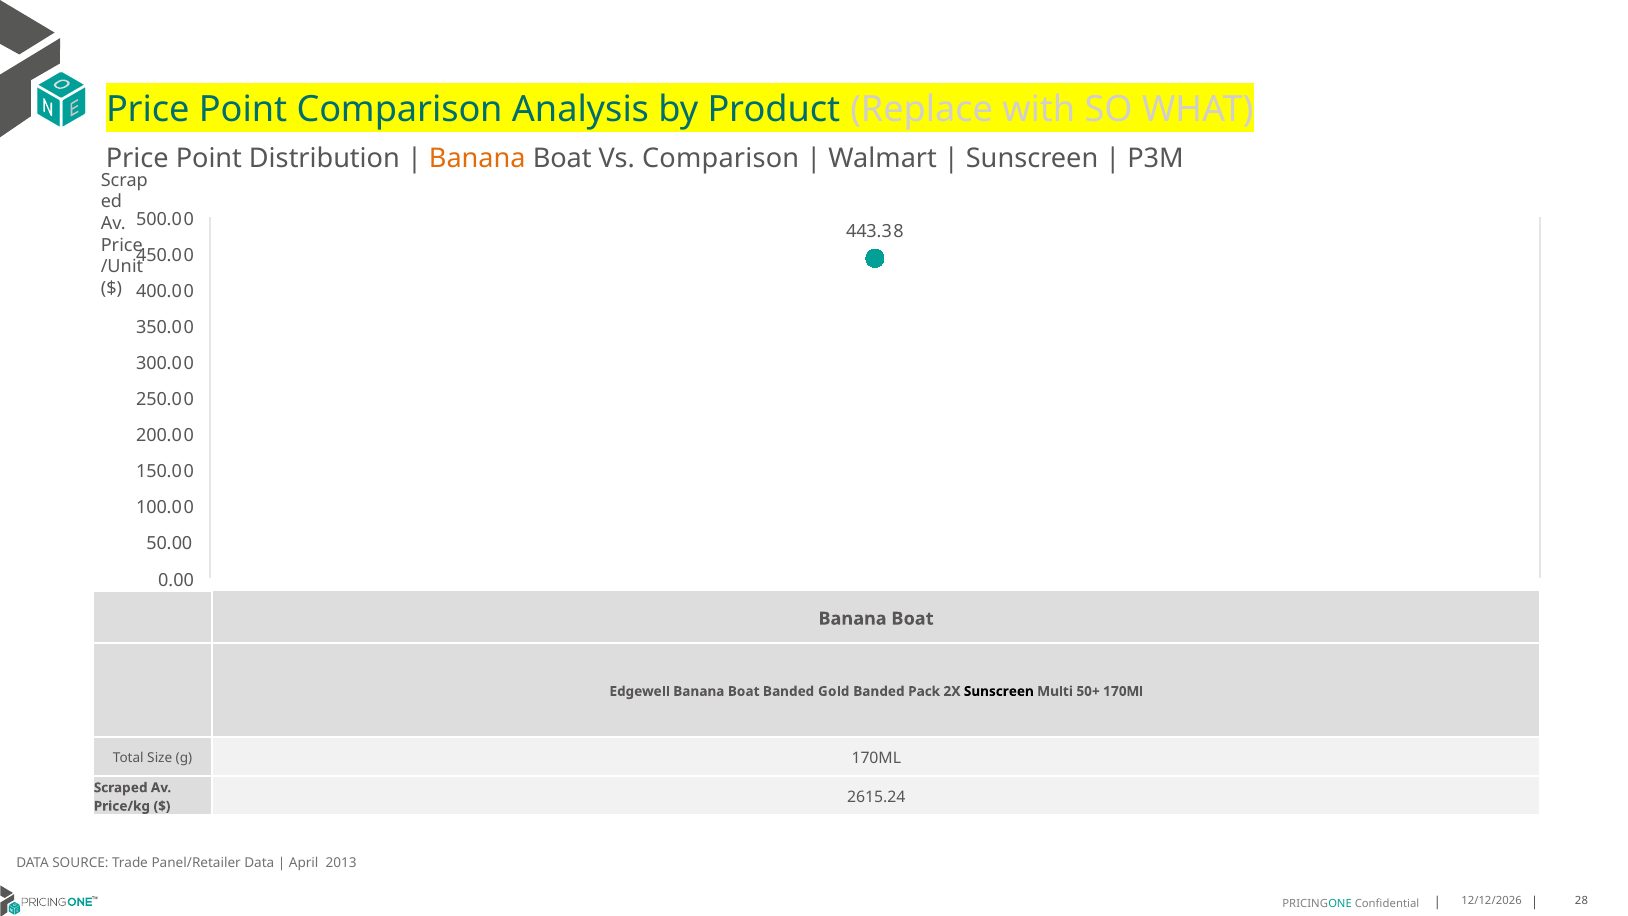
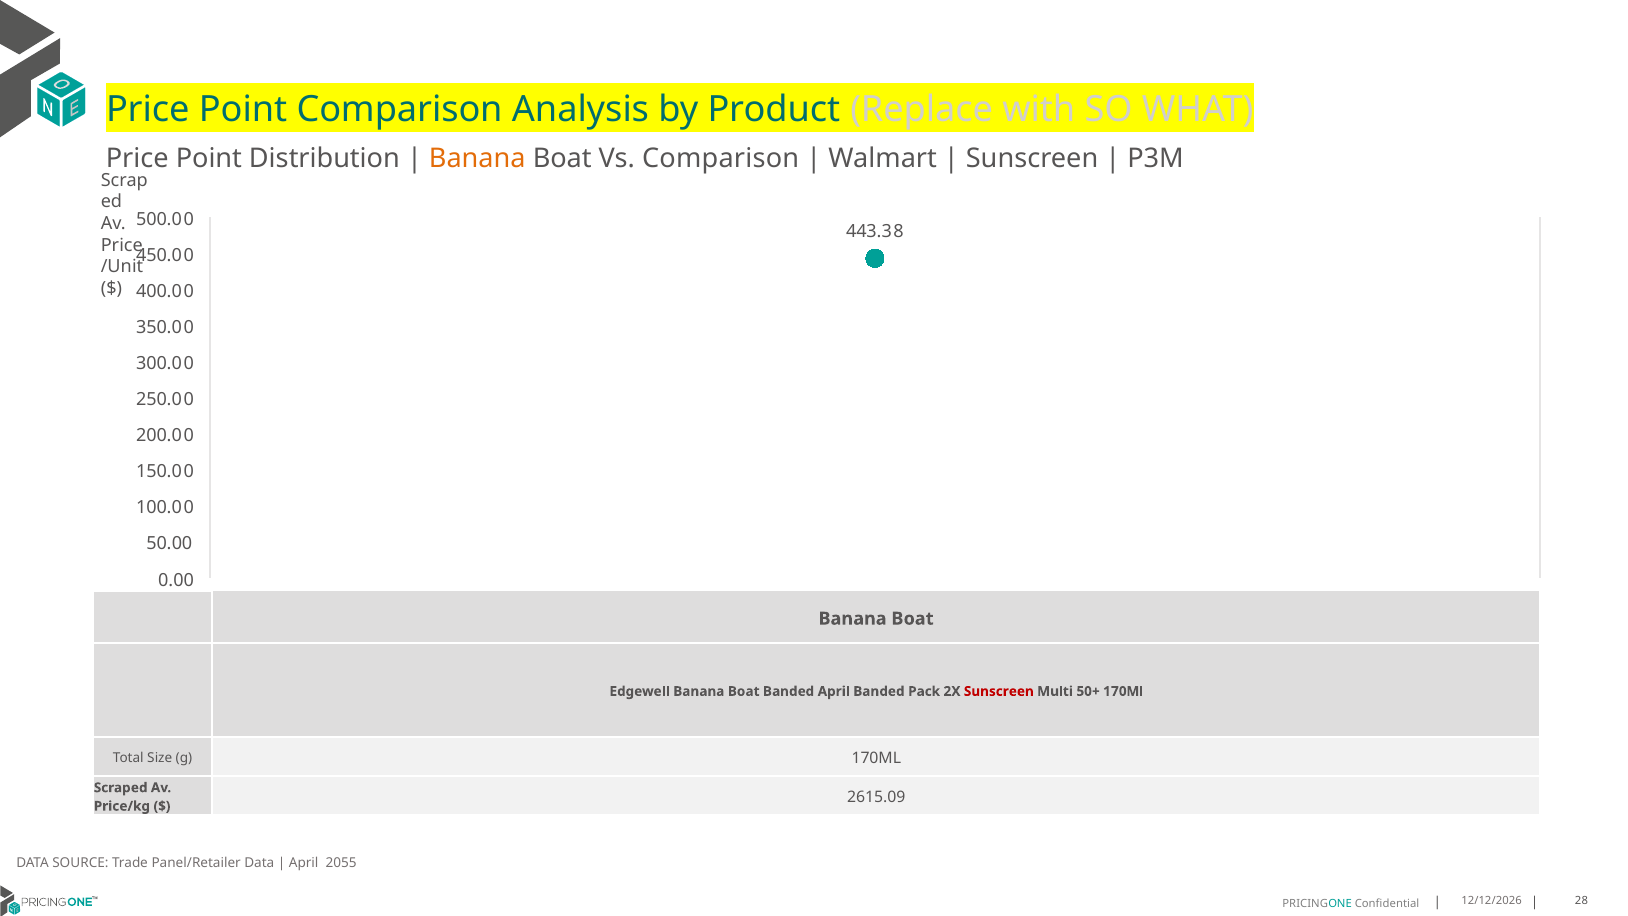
Banded Gold: Gold -> April
Sunscreen at (999, 691) colour: black -> red
2615.24: 2615.24 -> 2615.09
2013: 2013 -> 2055
